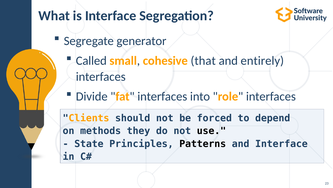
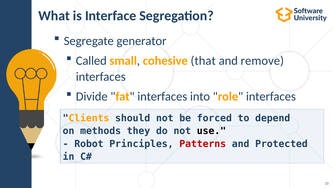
entirely: entirely -> remove
State: State -> Robot
Patterns colour: black -> red
and Interface: Interface -> Protected
